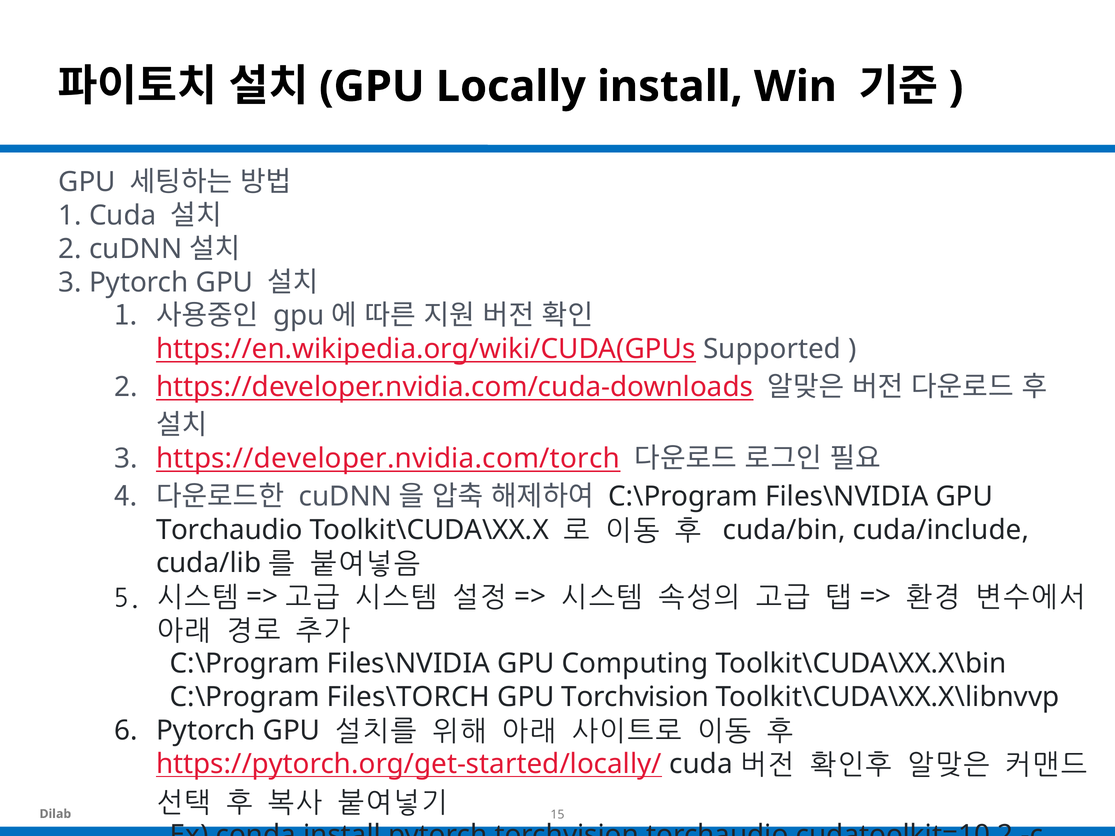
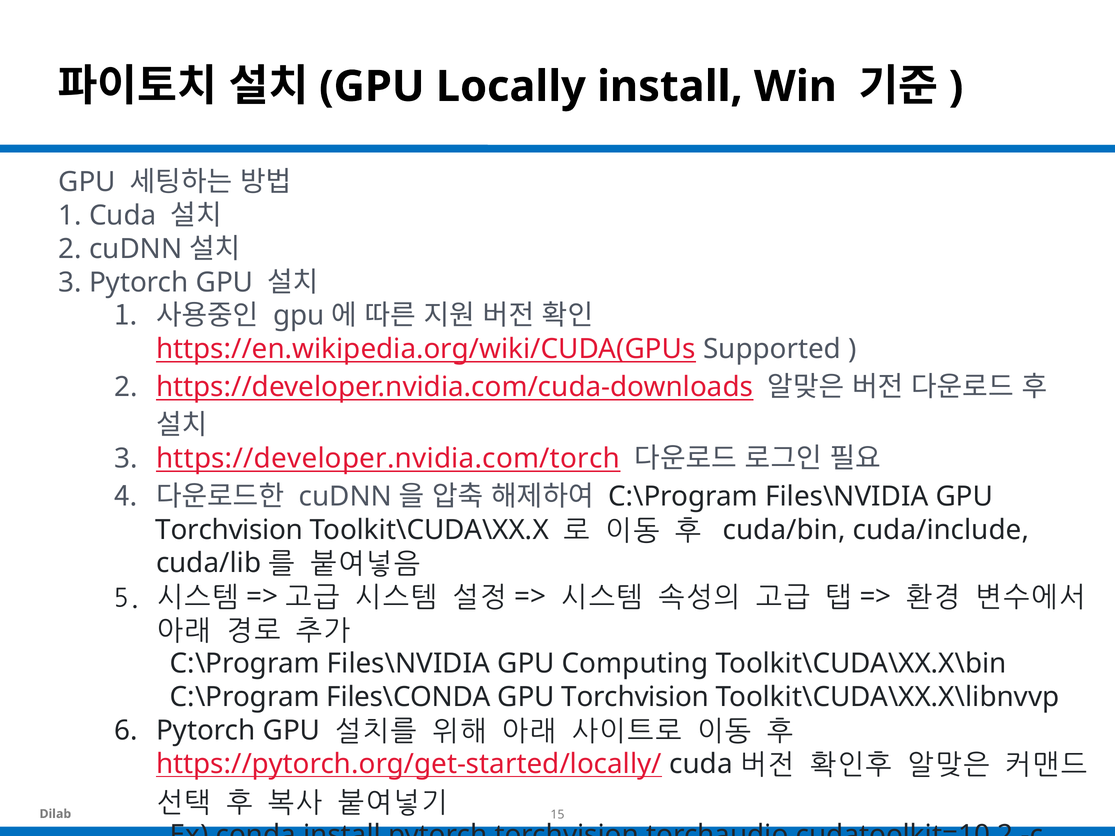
Torchaudio at (229, 530): Torchaudio -> Torchvision
Files\TORCH: Files\TORCH -> Files\CONDA
